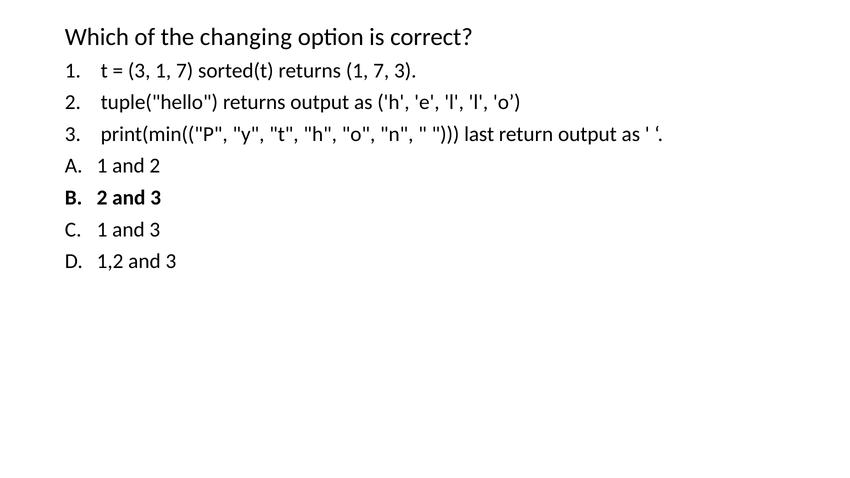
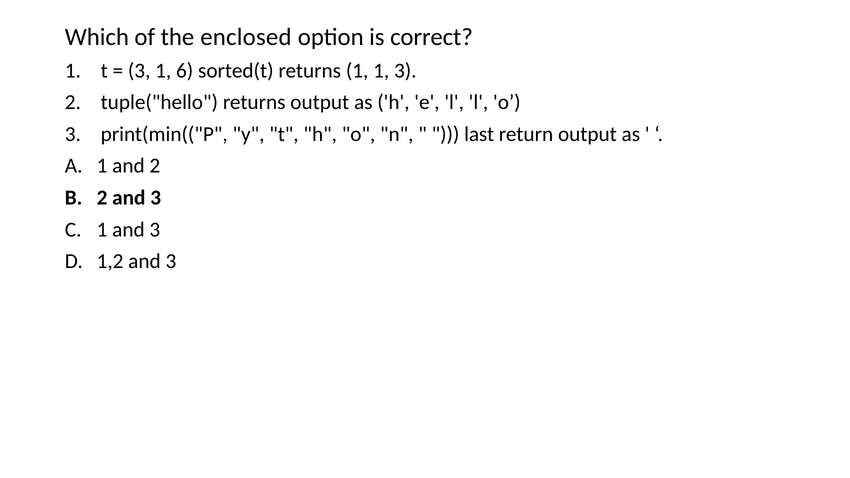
changing: changing -> enclosed
3 1 7: 7 -> 6
returns 1 7: 7 -> 1
